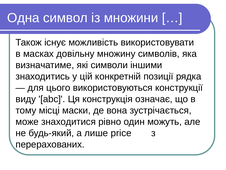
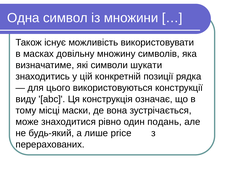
іншими: іншими -> шукати
можуть: можуть -> подань
